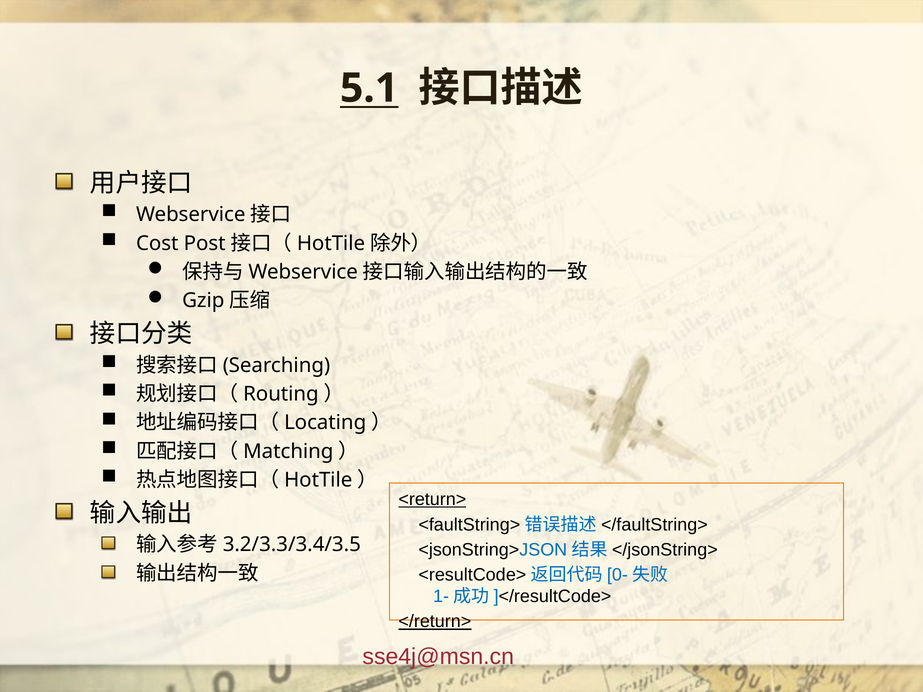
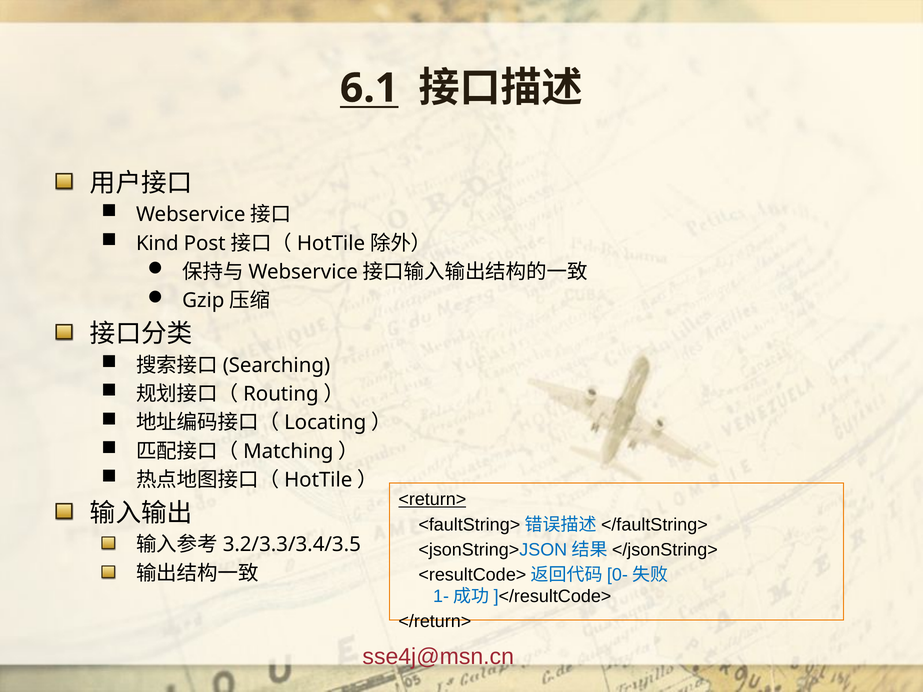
5.1: 5.1 -> 6.1
Cost: Cost -> Kind
</return> underline: present -> none
